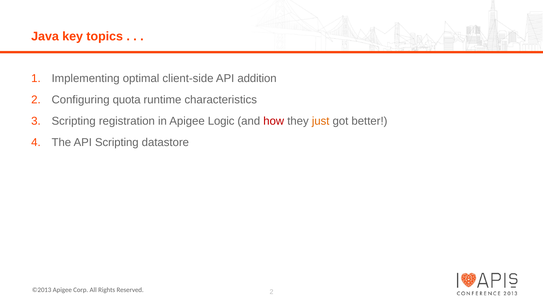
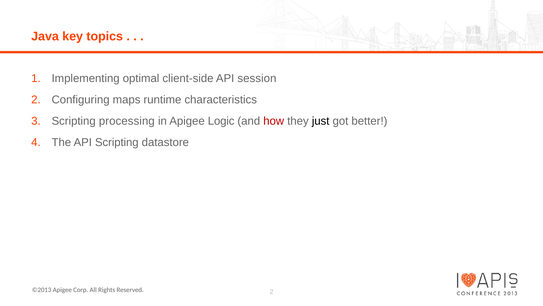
addition: addition -> session
quota: quota -> maps
registration: registration -> processing
just colour: orange -> black
